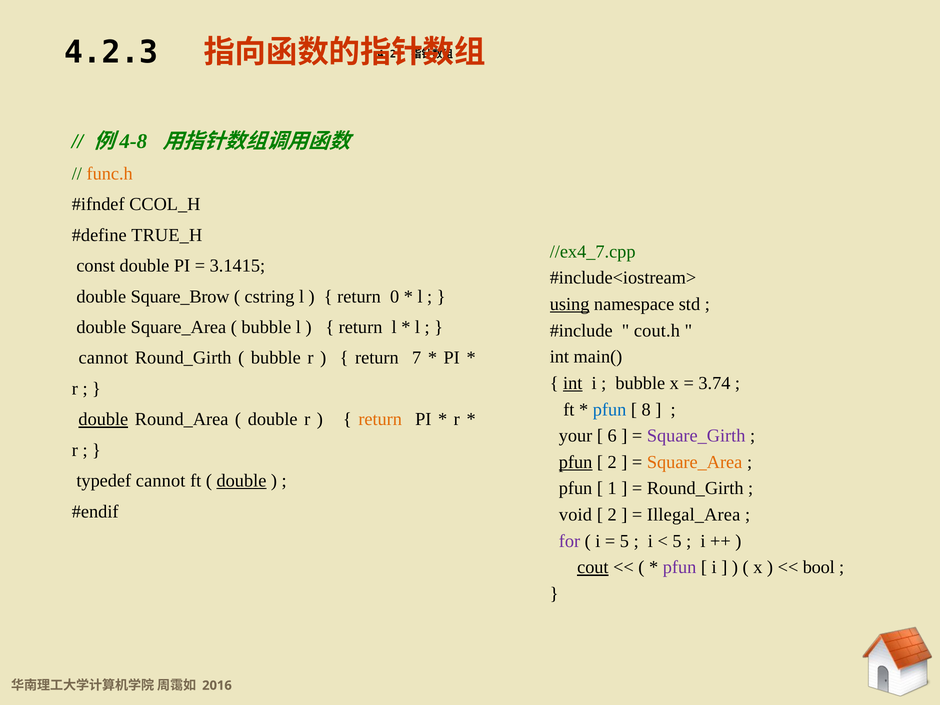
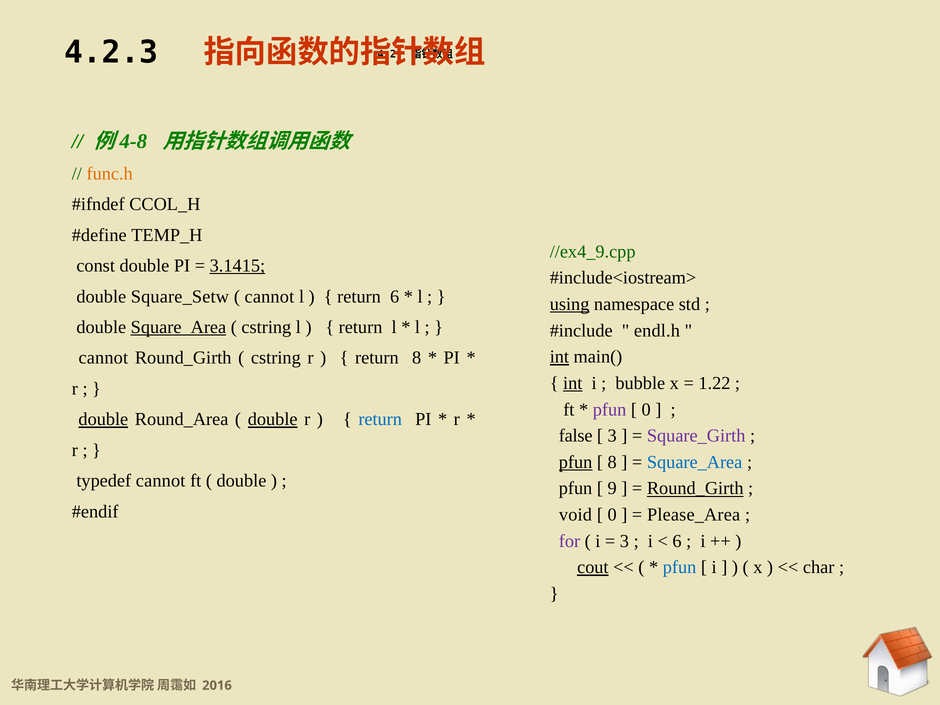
TRUE_H: TRUE_H -> TEMP_H
//ex4_7.cpp: //ex4_7.cpp -> //ex4_9.cpp
3.1415 underline: none -> present
Square_Brow: Square_Brow -> Square_Setw
cstring at (269, 297): cstring -> cannot
return 0: 0 -> 6
Square_Area at (178, 327) underline: none -> present
bubble at (266, 327): bubble -> cstring
cout.h: cout.h -> endl.h
int at (559, 357) underline: none -> present
bubble at (276, 358): bubble -> cstring
return 7: 7 -> 8
3.74: 3.74 -> 1.22
pfun at (610, 410) colour: blue -> purple
8 at (646, 410): 8 -> 0
double at (273, 419) underline: none -> present
return at (380, 419) colour: orange -> blue
your: your -> false
6 at (612, 436): 6 -> 3
2 at (612, 462): 2 -> 8
Square_Area at (695, 462) colour: orange -> blue
double at (241, 481) underline: present -> none
1: 1 -> 9
Round_Girth at (695, 488) underline: none -> present
2 at (612, 515): 2 -> 0
Illegal_Area: Illegal_Area -> Please_Area
5 at (624, 541): 5 -> 3
5 at (677, 541): 5 -> 6
pfun at (680, 567) colour: purple -> blue
bool: bool -> char
